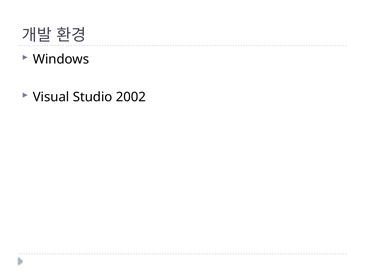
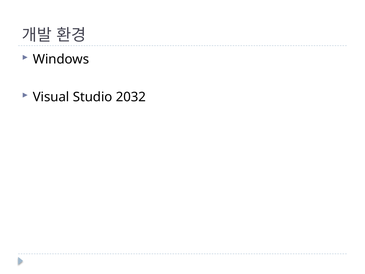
2002: 2002 -> 2032
